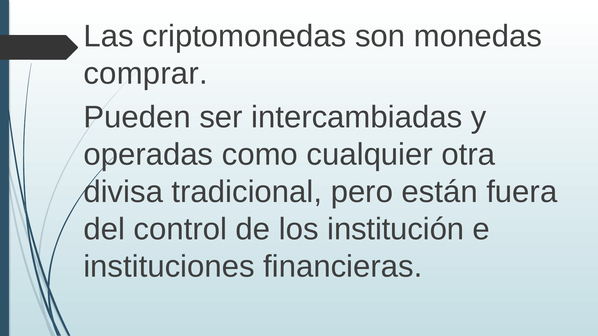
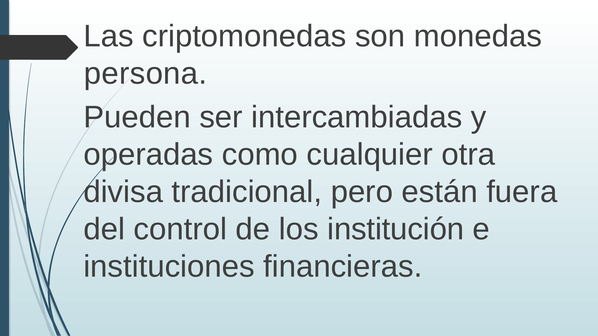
comprar: comprar -> persona
